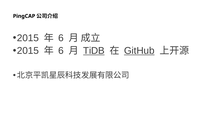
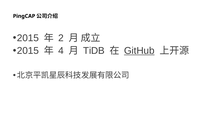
6 at (61, 38): 6 -> 2
6 at (61, 51): 6 -> 4
TiDB underline: present -> none
